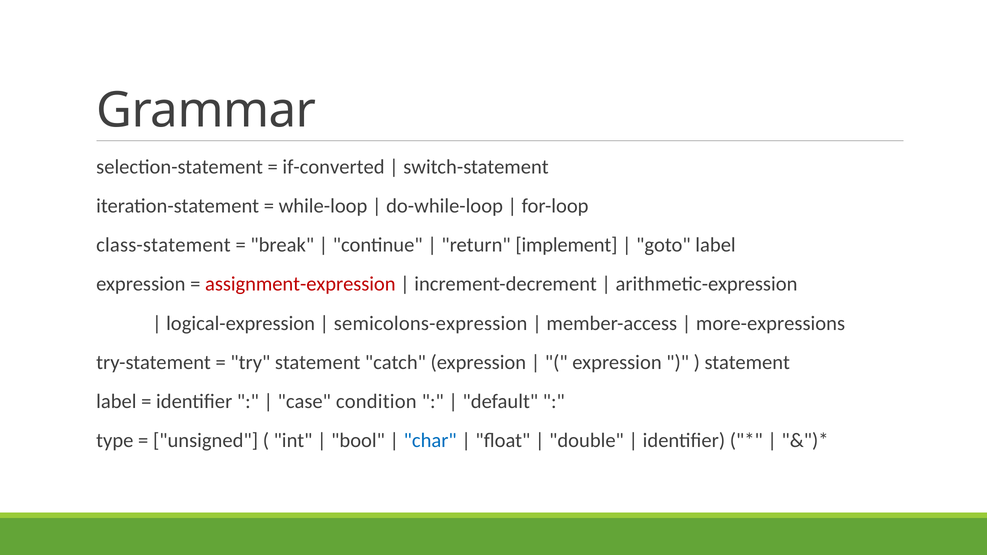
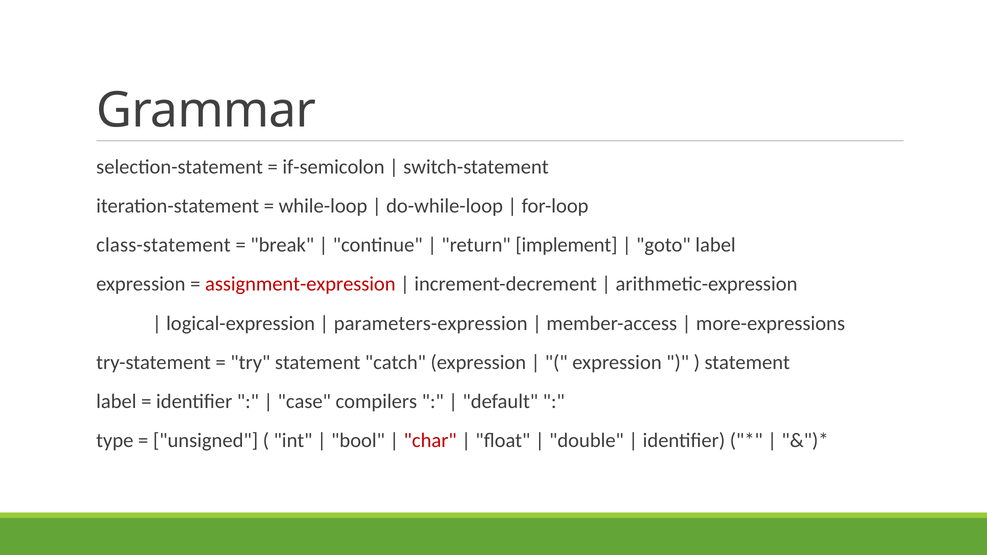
if-converted: if-converted -> if-semicolon
semicolons-expression: semicolons-expression -> parameters-expression
condition: condition -> compilers
char colour: blue -> red
